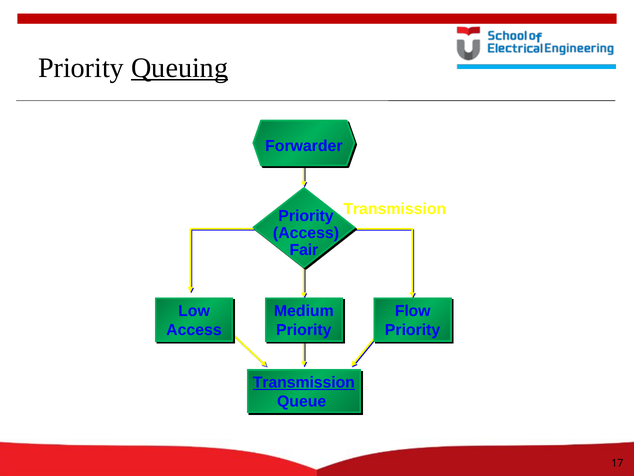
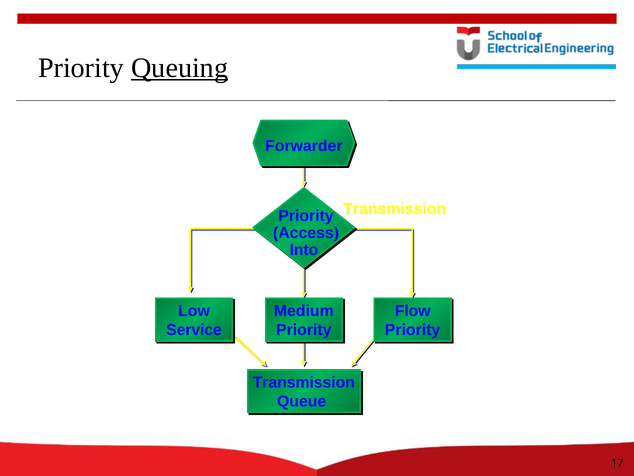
Fair: Fair -> Into
Access at (194, 330): Access -> Service
Transmission at (304, 382) underline: present -> none
